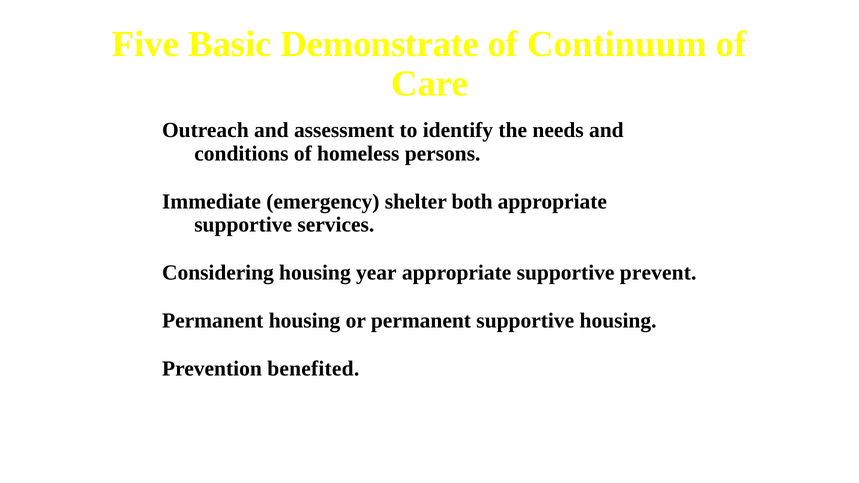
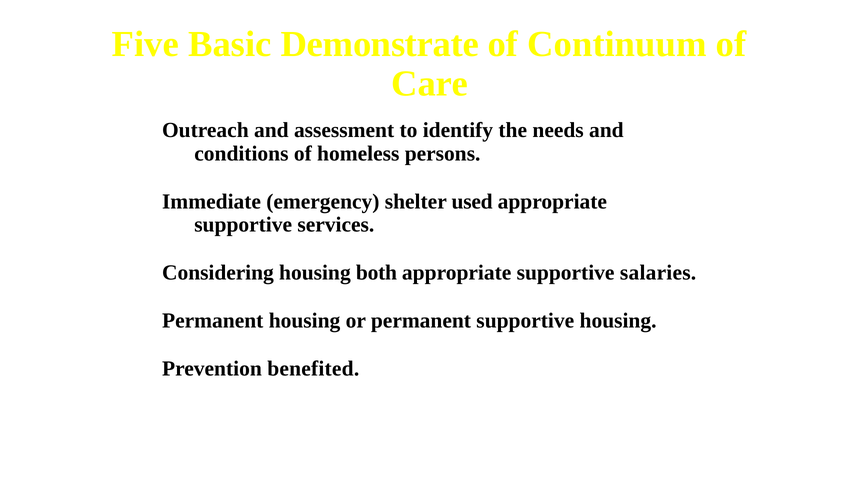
both: both -> used
year: year -> both
prevent: prevent -> salaries
